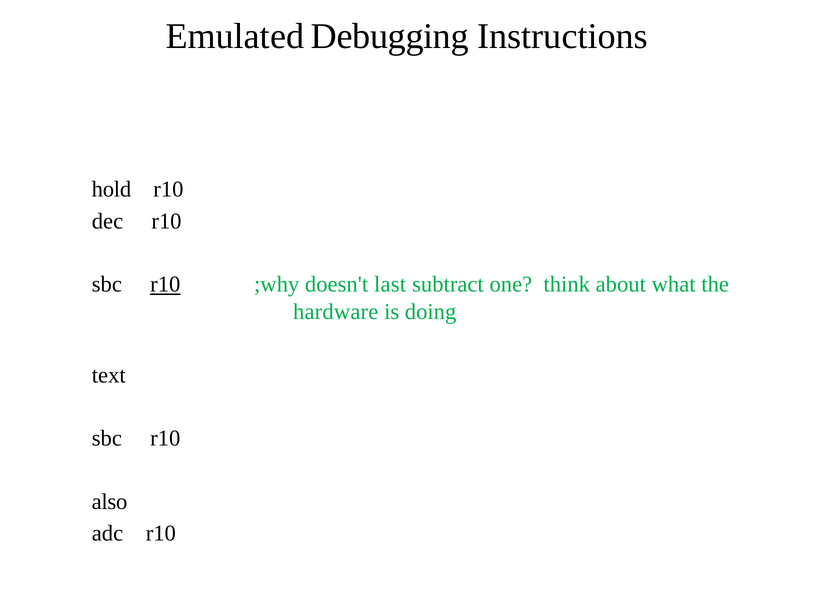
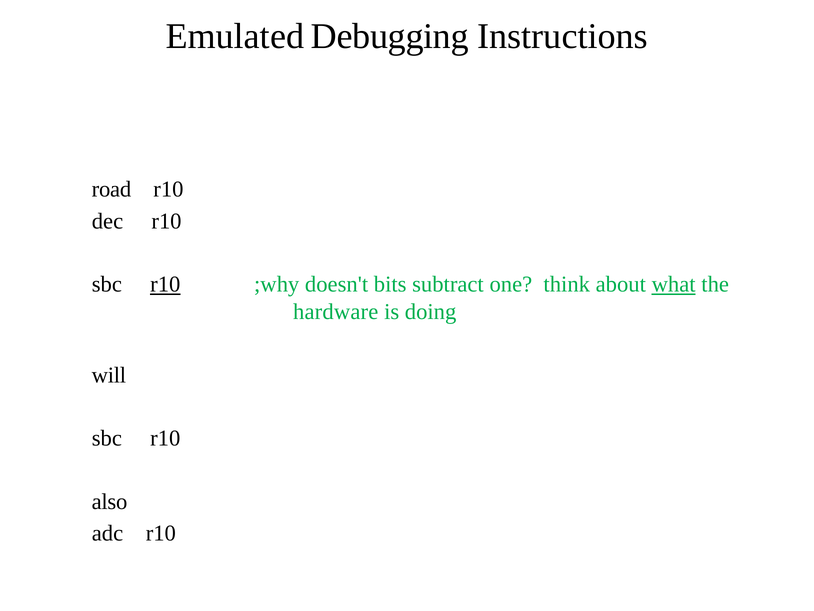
hold: hold -> road
last: last -> bits
what underline: none -> present
text: text -> will
